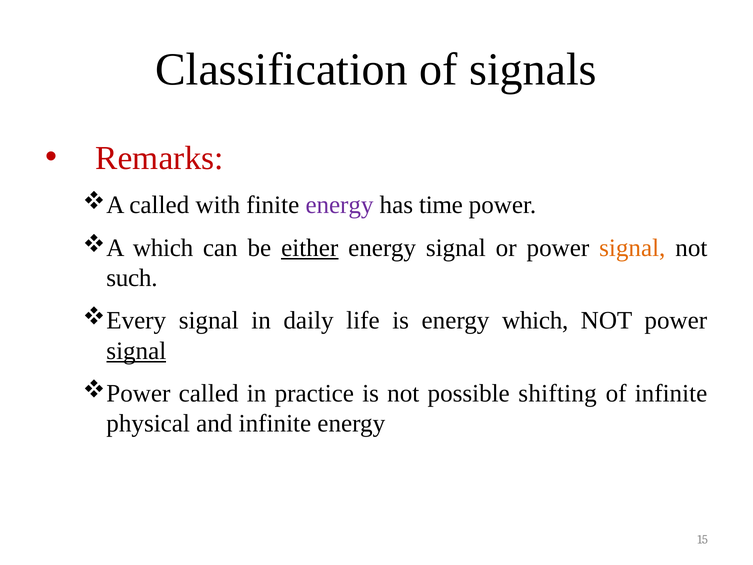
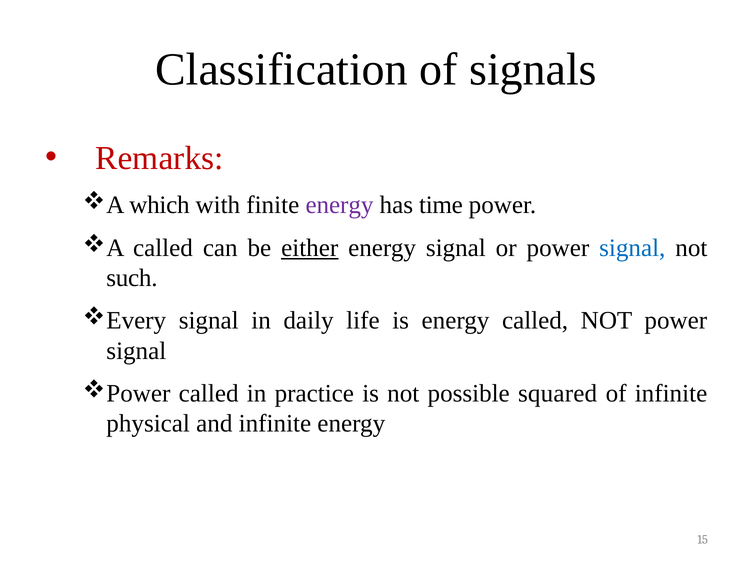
called at (159, 205): called -> which
which at (163, 248): which -> called
signal at (632, 248) colour: orange -> blue
energy which: which -> called
signal at (136, 351) underline: present -> none
shifting: shifting -> squared
